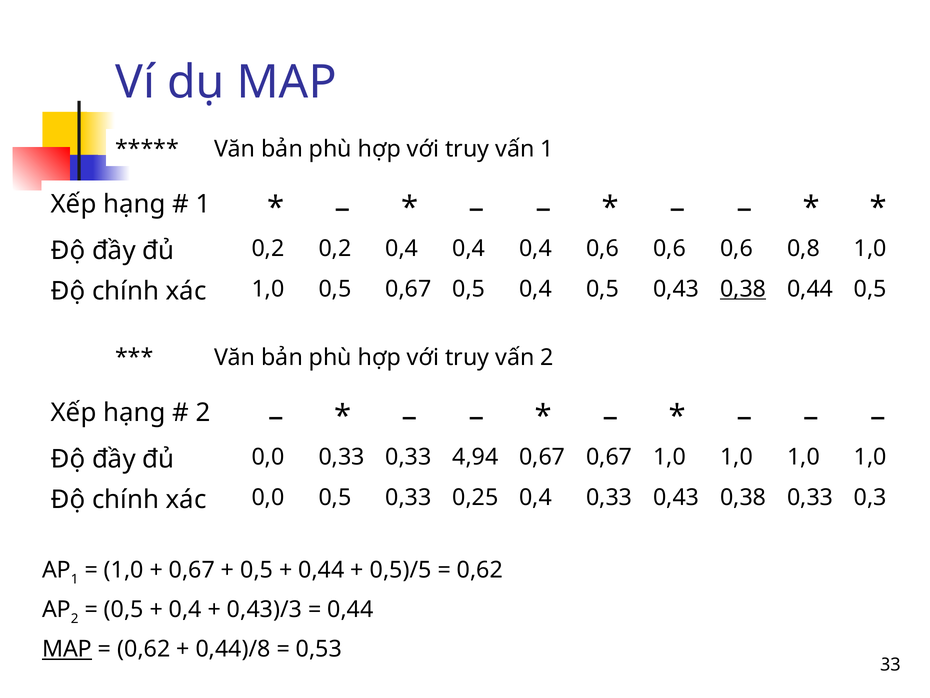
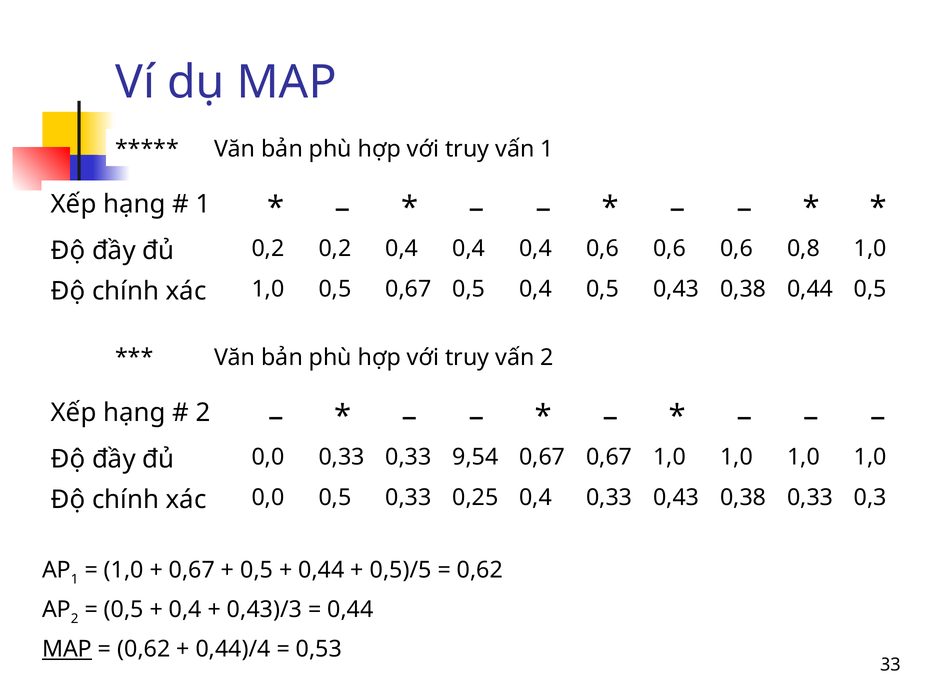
0,38 at (743, 289) underline: present -> none
4,94: 4,94 -> 9,54
0,44)/8: 0,44)/8 -> 0,44)/4
